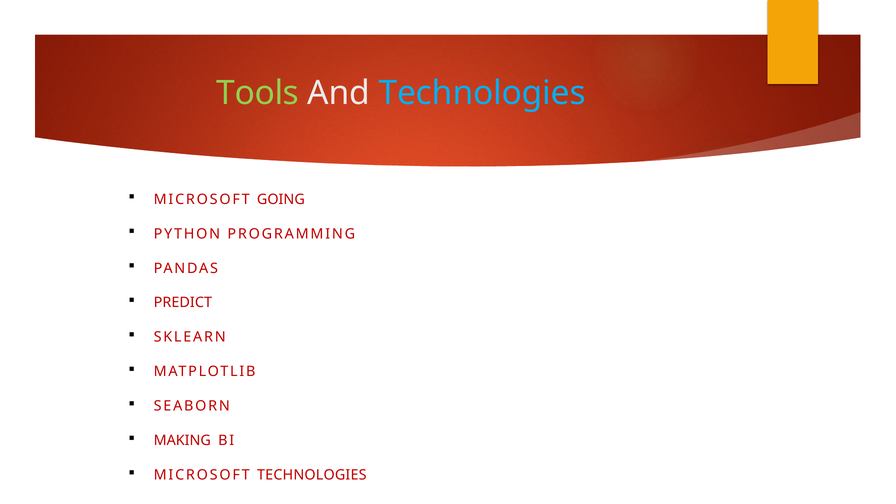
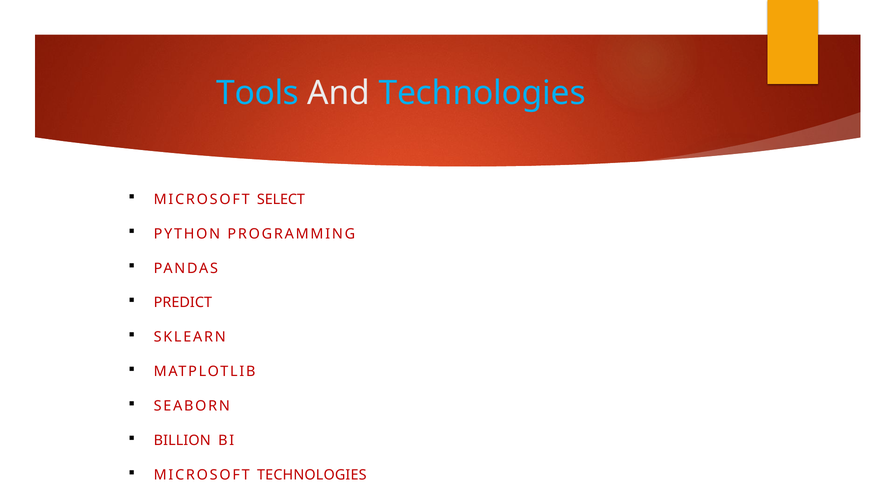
Tools colour: light green -> light blue
GOING: GOING -> SELECT
MAKING: MAKING -> BILLION
